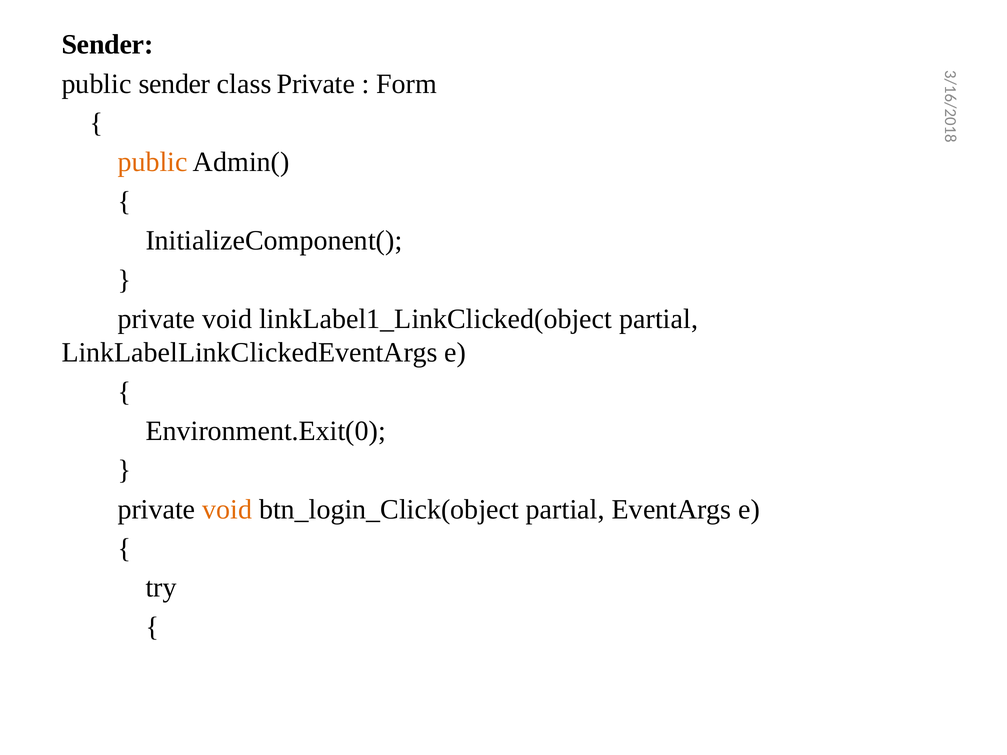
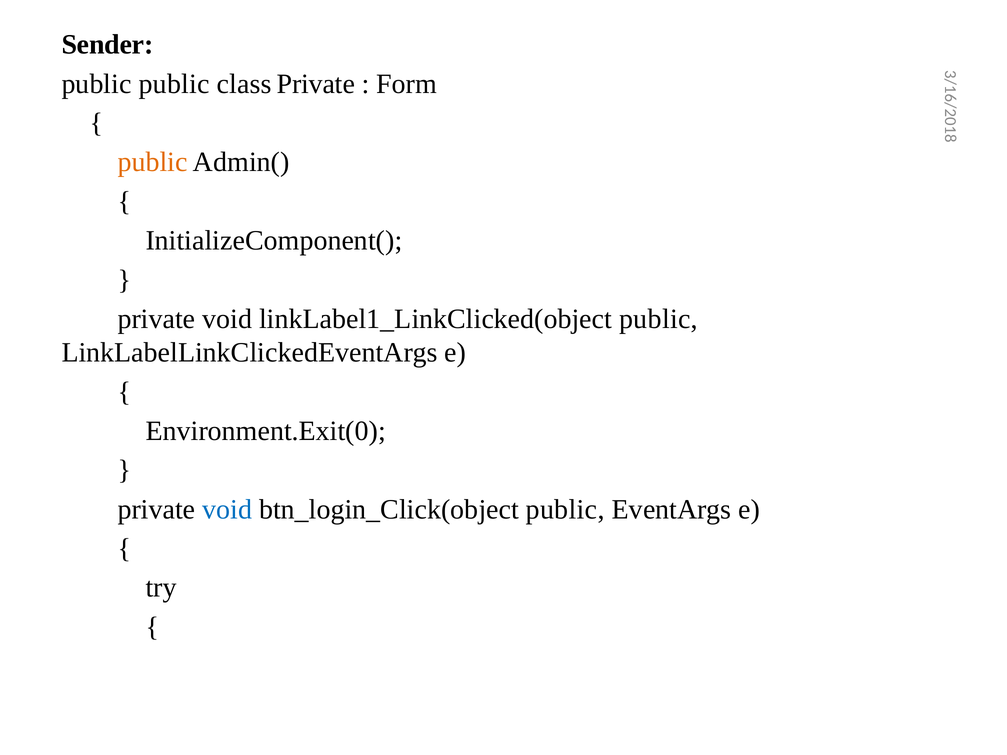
public sender: sender -> public
linkLabel1_LinkClicked(object partial: partial -> public
void at (227, 510) colour: orange -> blue
btn_login_Click(object partial: partial -> public
